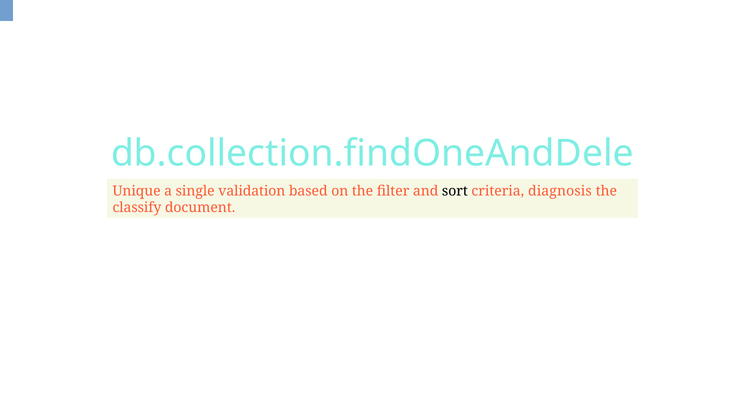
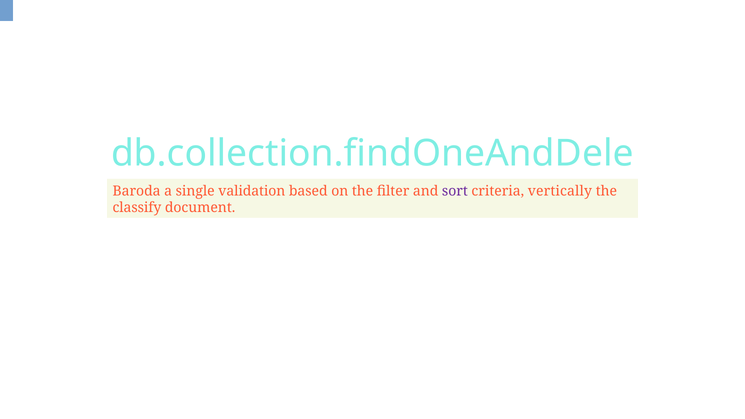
Unique: Unique -> Baroda
sort colour: black -> purple
diagnosis: diagnosis -> vertically
